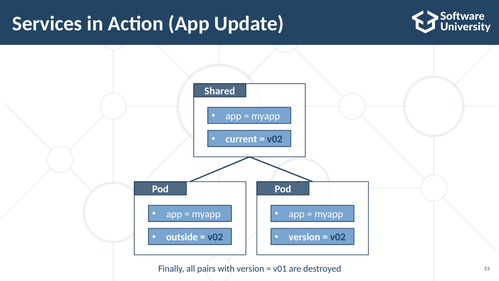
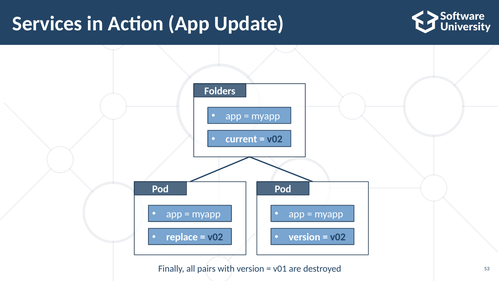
Shared: Shared -> Folders
outside: outside -> replace
